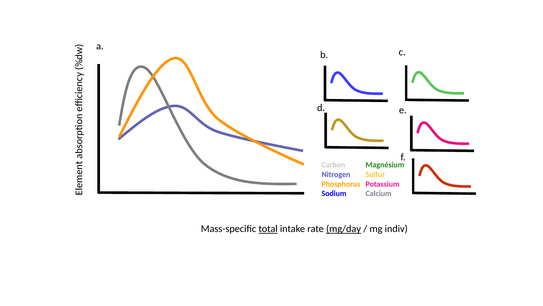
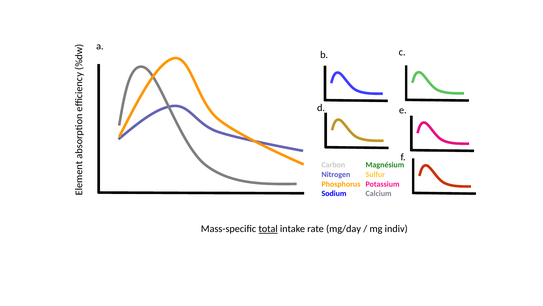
mg/day underline: present -> none
